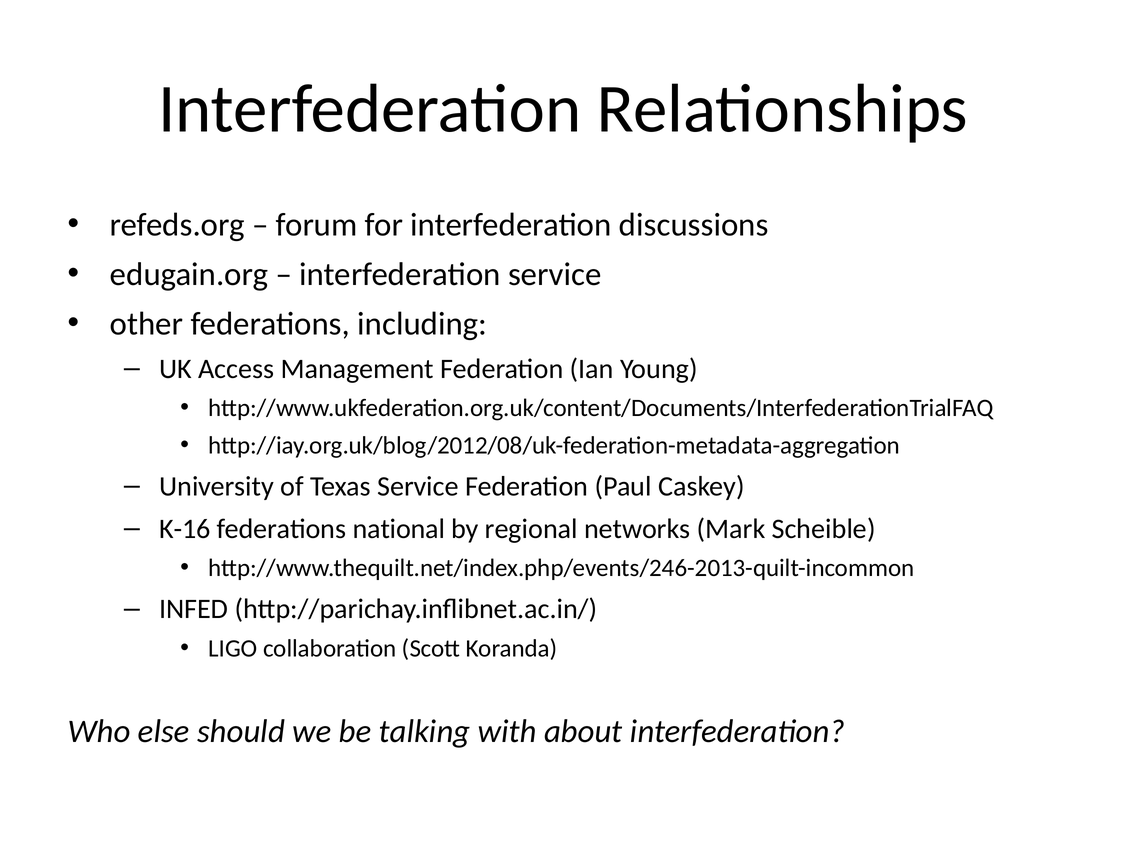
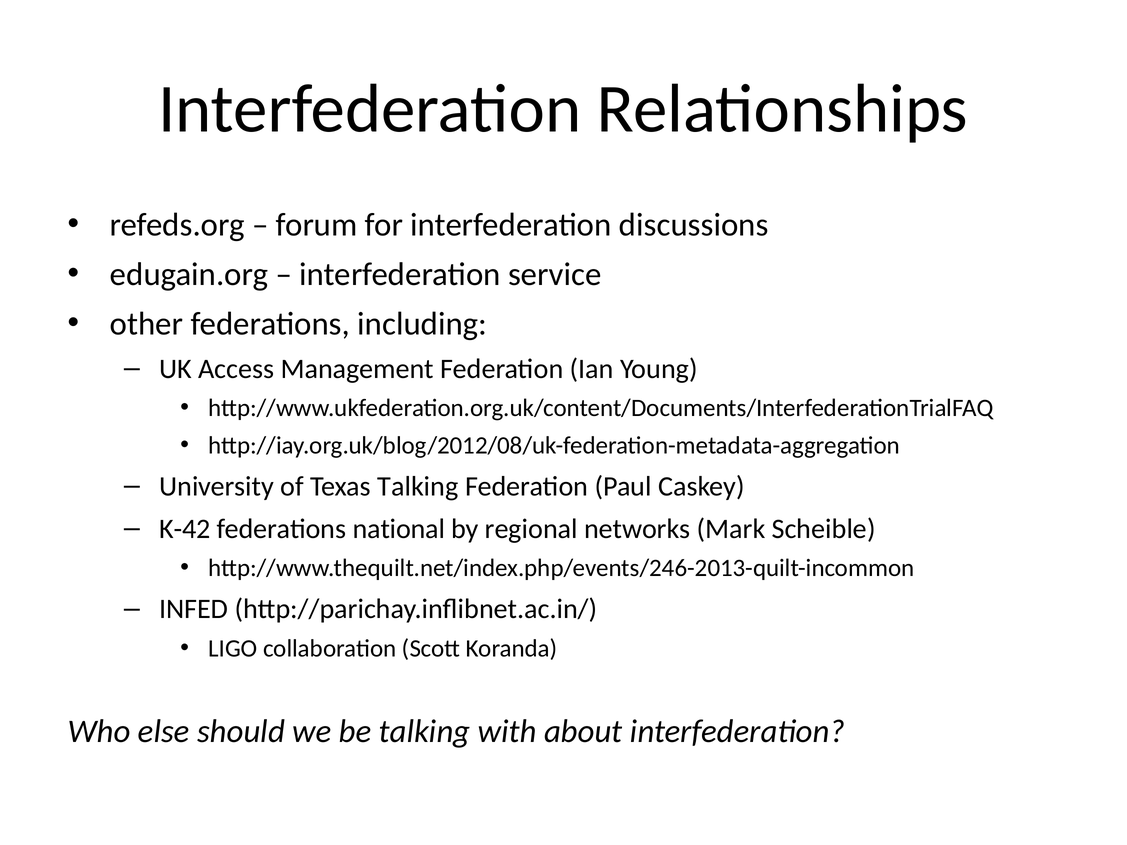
Texas Service: Service -> Talking
K-16: K-16 -> K-42
